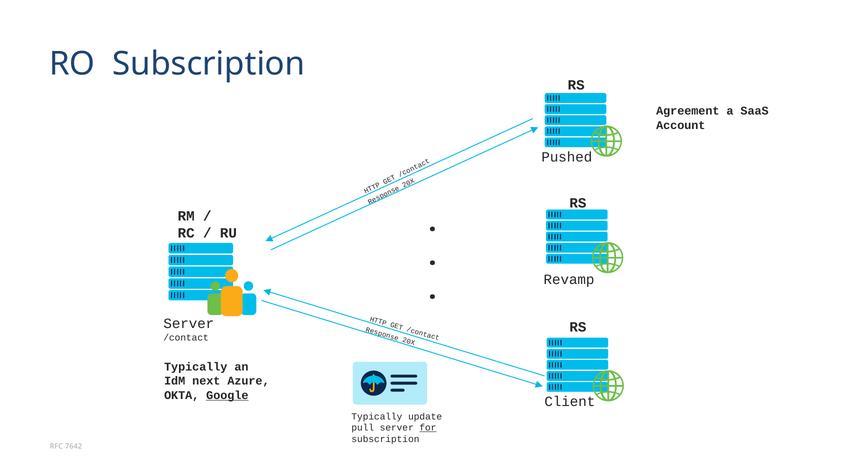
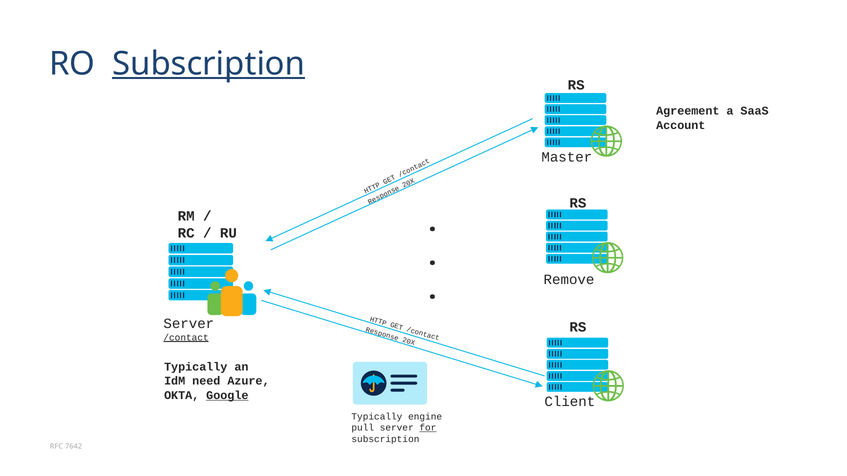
Subscription at (209, 64) underline: none -> present
Pushed: Pushed -> Master
Revamp: Revamp -> Remove
/contact at (186, 338) underline: none -> present
next: next -> need
update: update -> engine
